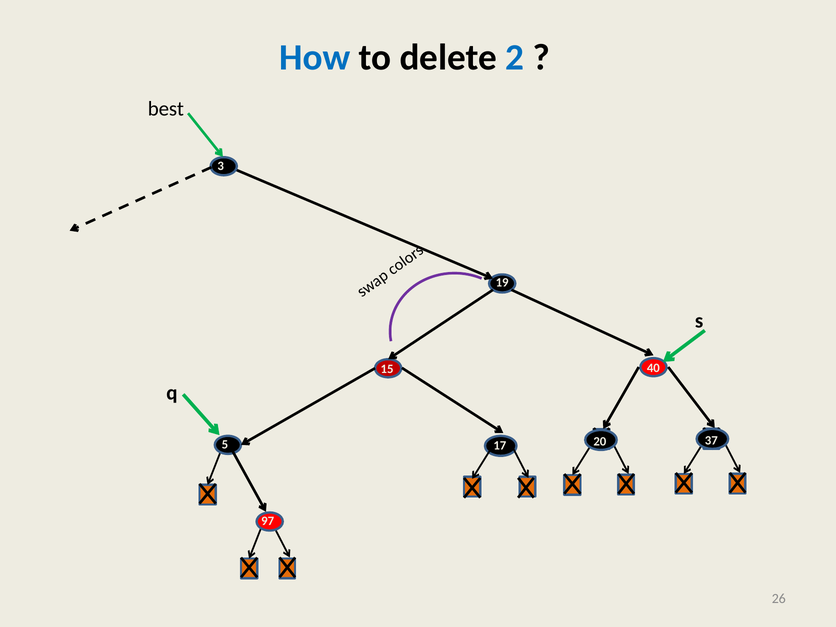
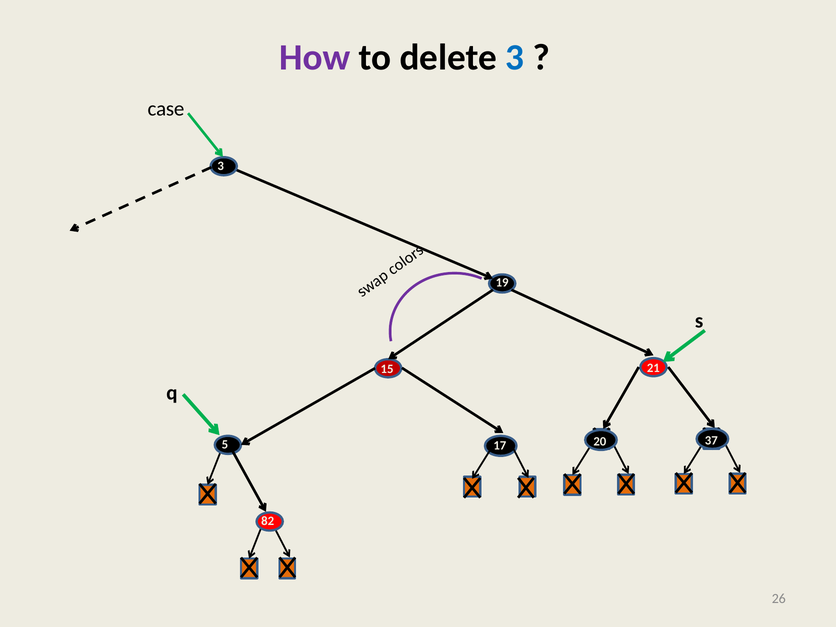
How colour: blue -> purple
delete 2: 2 -> 3
best: best -> case
40: 40 -> 21
97: 97 -> 82
